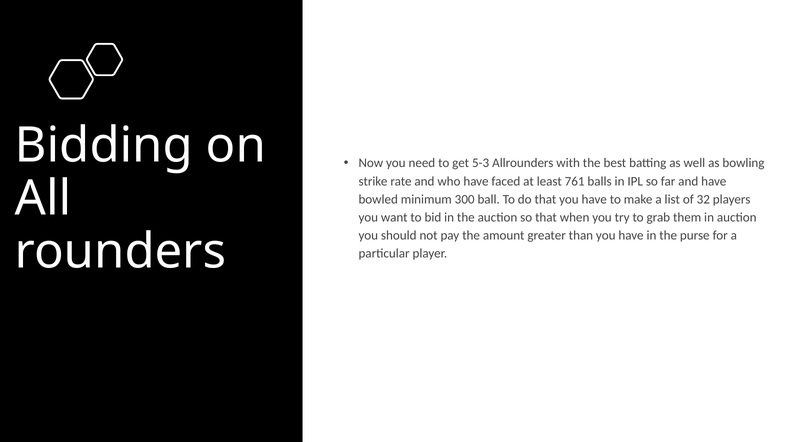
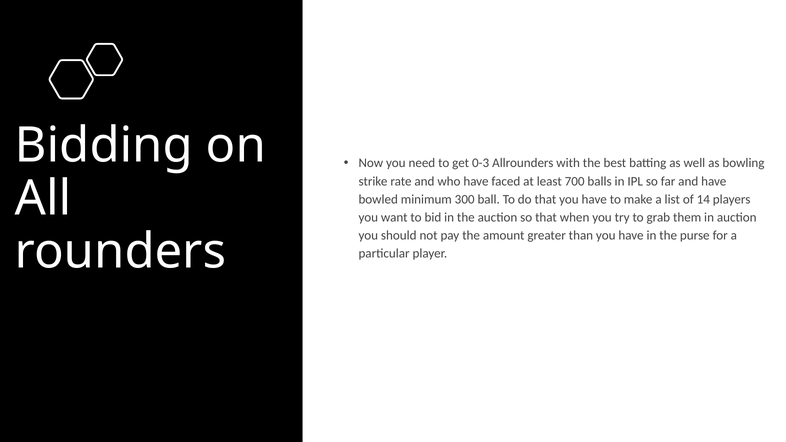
5-3: 5-3 -> 0-3
761: 761 -> 700
32: 32 -> 14
